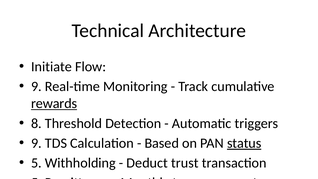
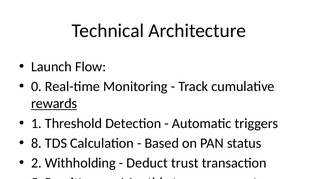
Initiate: Initiate -> Launch
9 at (36, 87): 9 -> 0
8: 8 -> 1
9 at (36, 143): 9 -> 8
status underline: present -> none
5 at (36, 163): 5 -> 2
